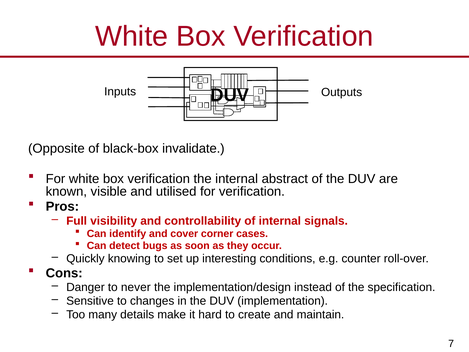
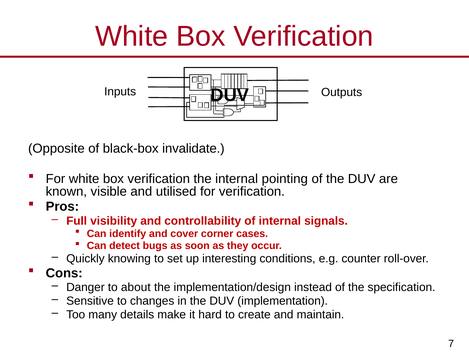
abstract: abstract -> pointing
never: never -> about
